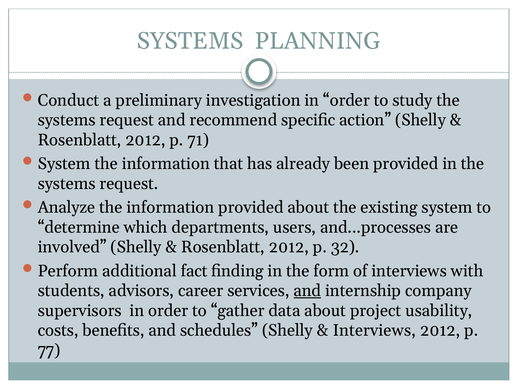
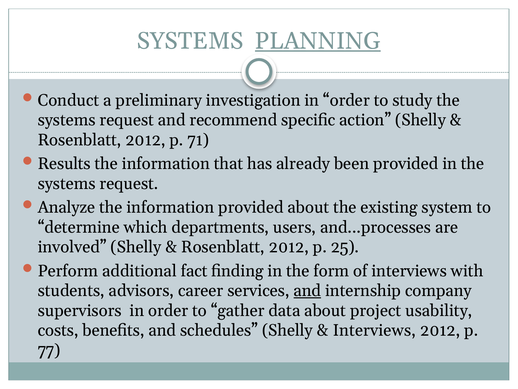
PLANNING underline: none -> present
System at (64, 164): System -> Results
32: 32 -> 25
